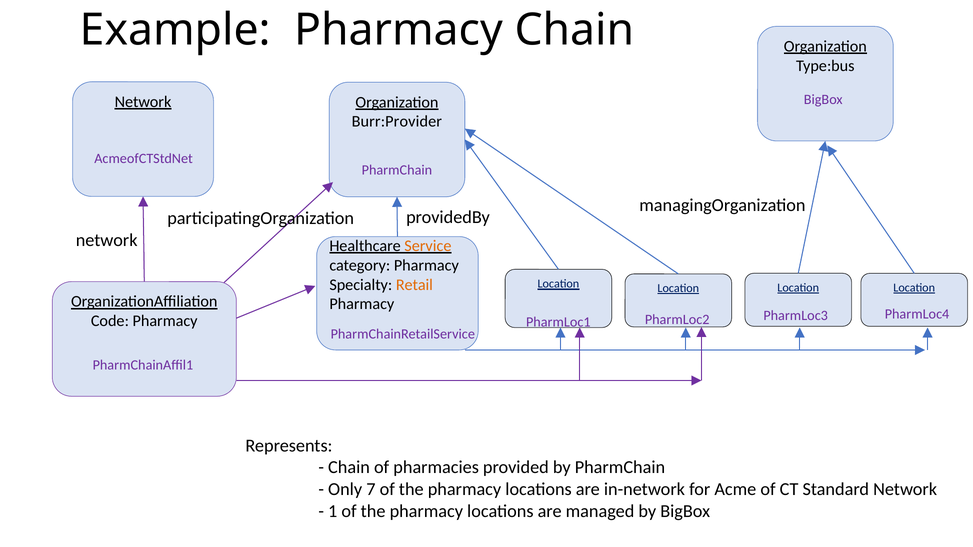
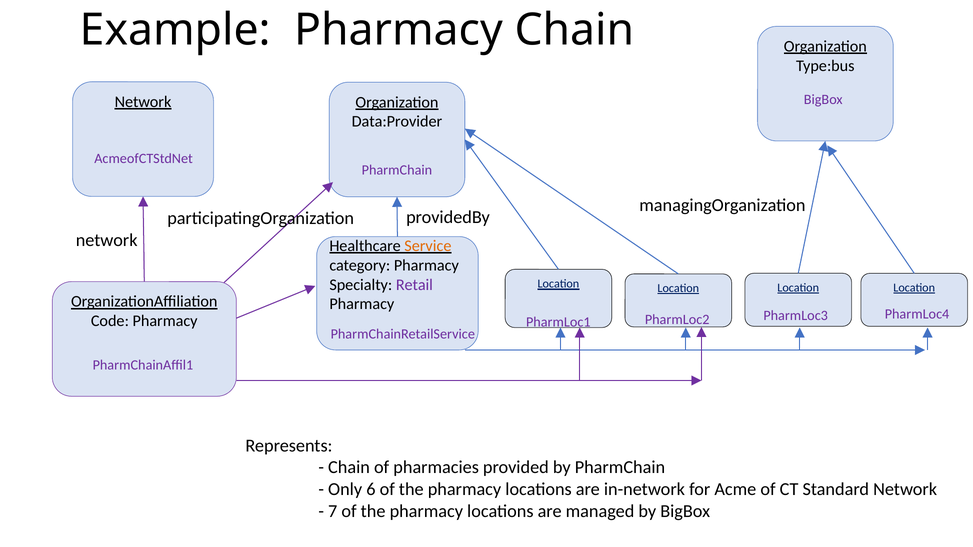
Burr:Provider: Burr:Provider -> Data:Provider
Retail colour: orange -> purple
7: 7 -> 6
1: 1 -> 7
